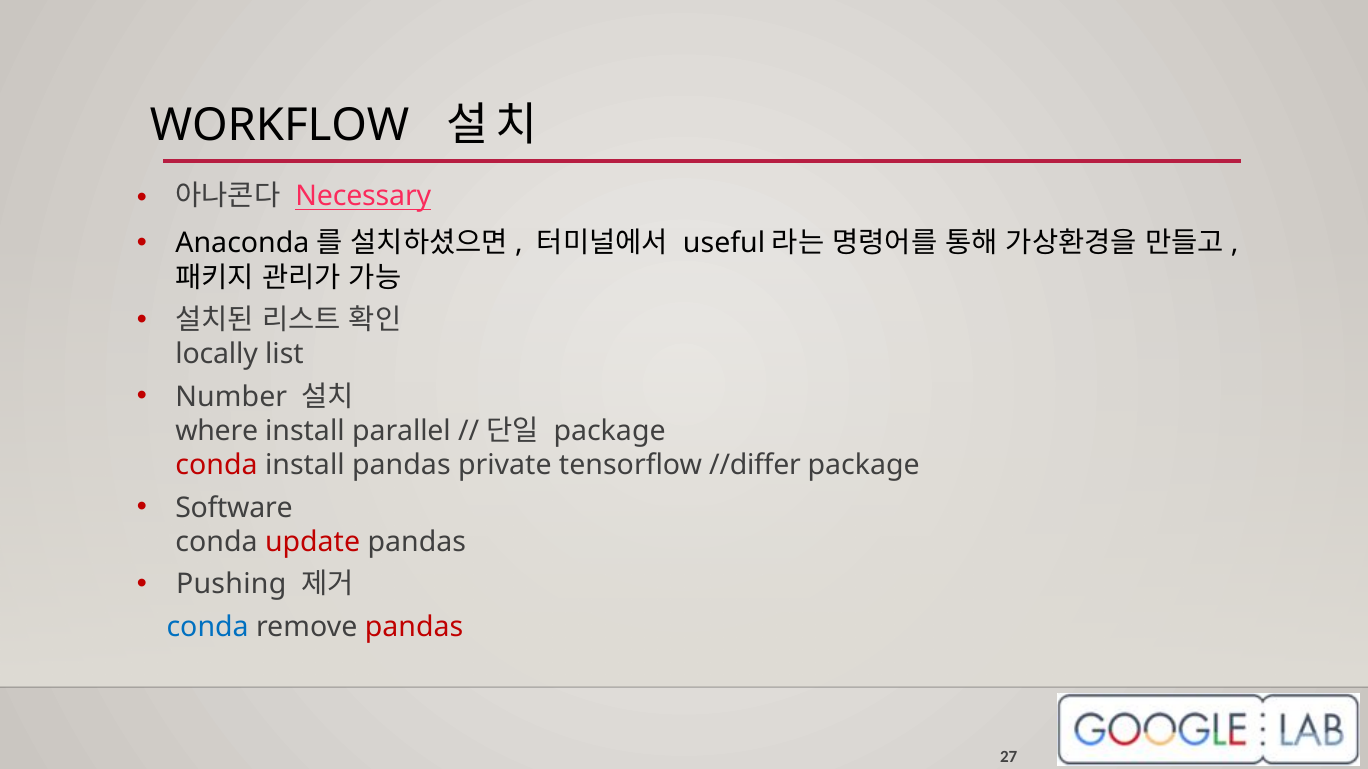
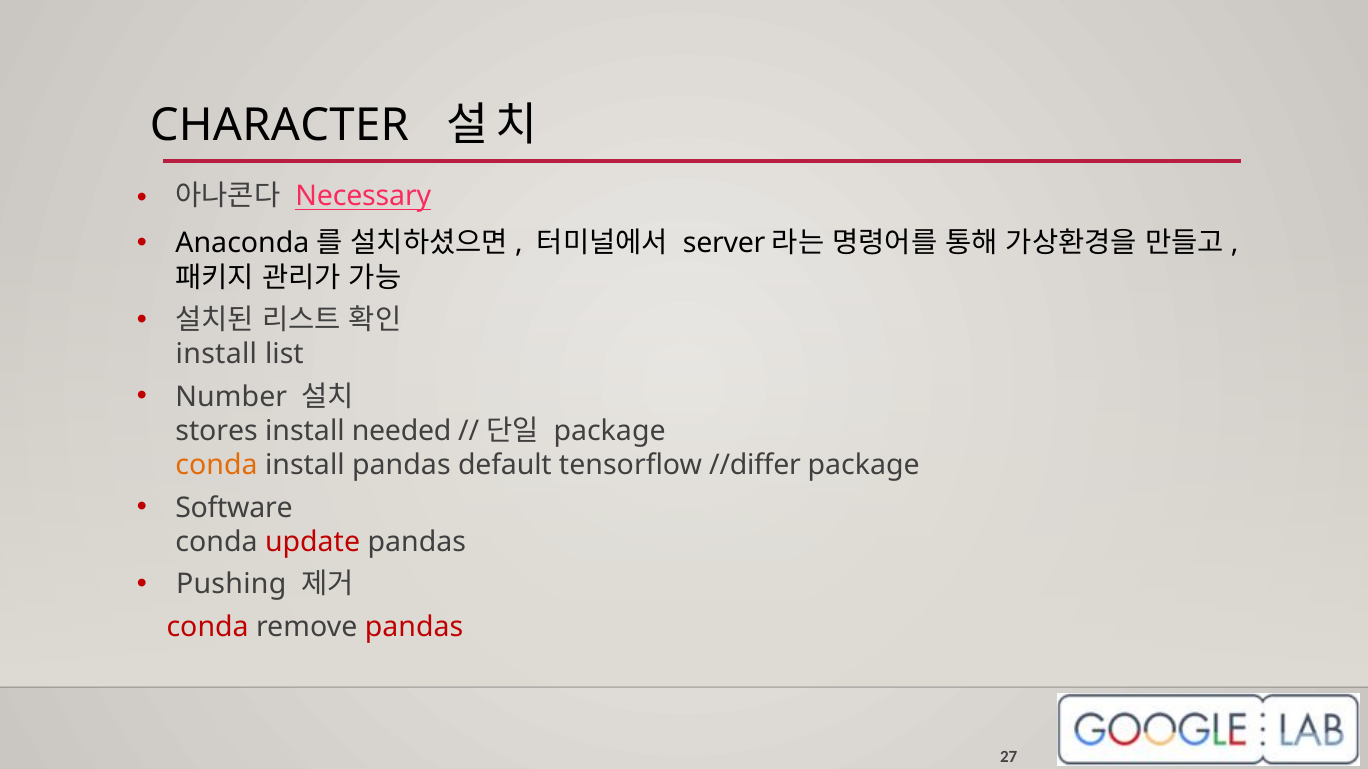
WORKFLOW: WORKFLOW -> CHARACTER
useful: useful -> server
locally at (217, 355): locally -> install
where: where -> stores
parallel: parallel -> needed
conda at (217, 466) colour: red -> orange
private: private -> default
conda at (208, 627) colour: blue -> red
